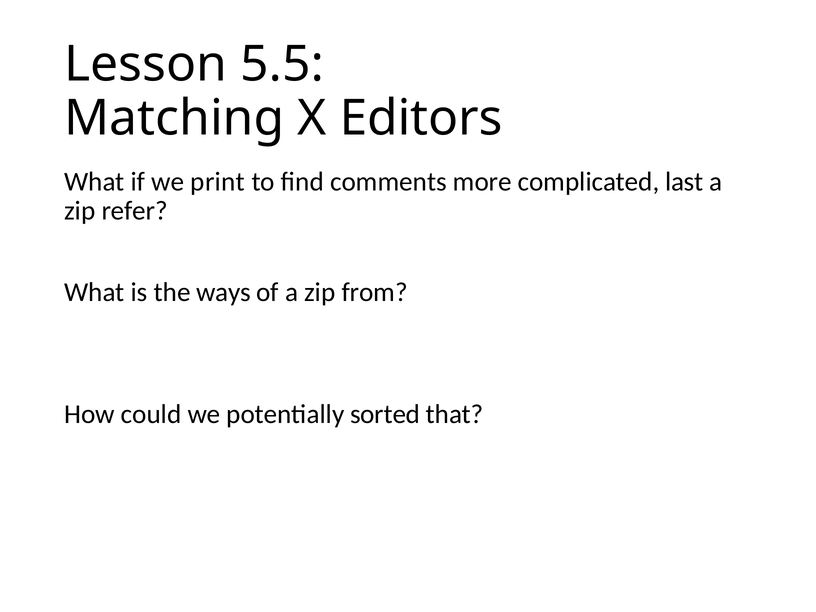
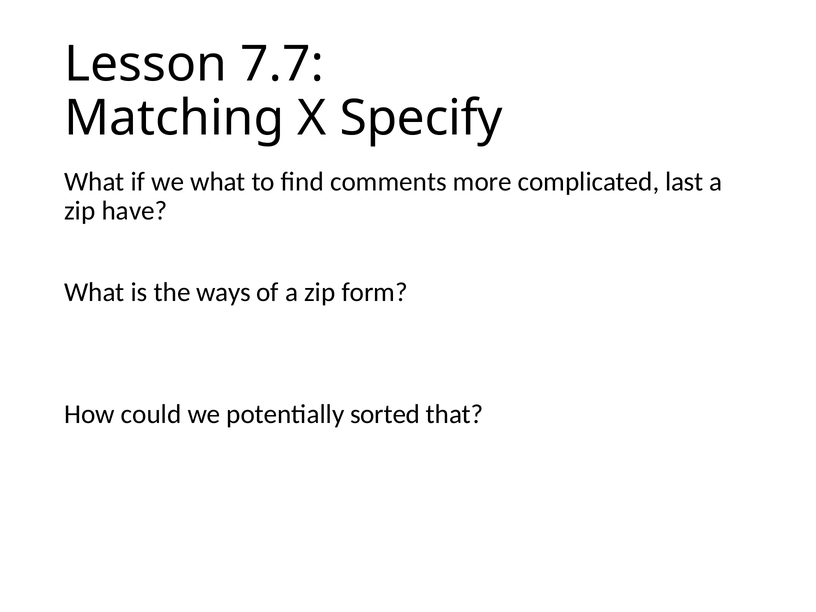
5.5: 5.5 -> 7.7
Editors: Editors -> Specify
we print: print -> what
refer: refer -> have
from: from -> form
